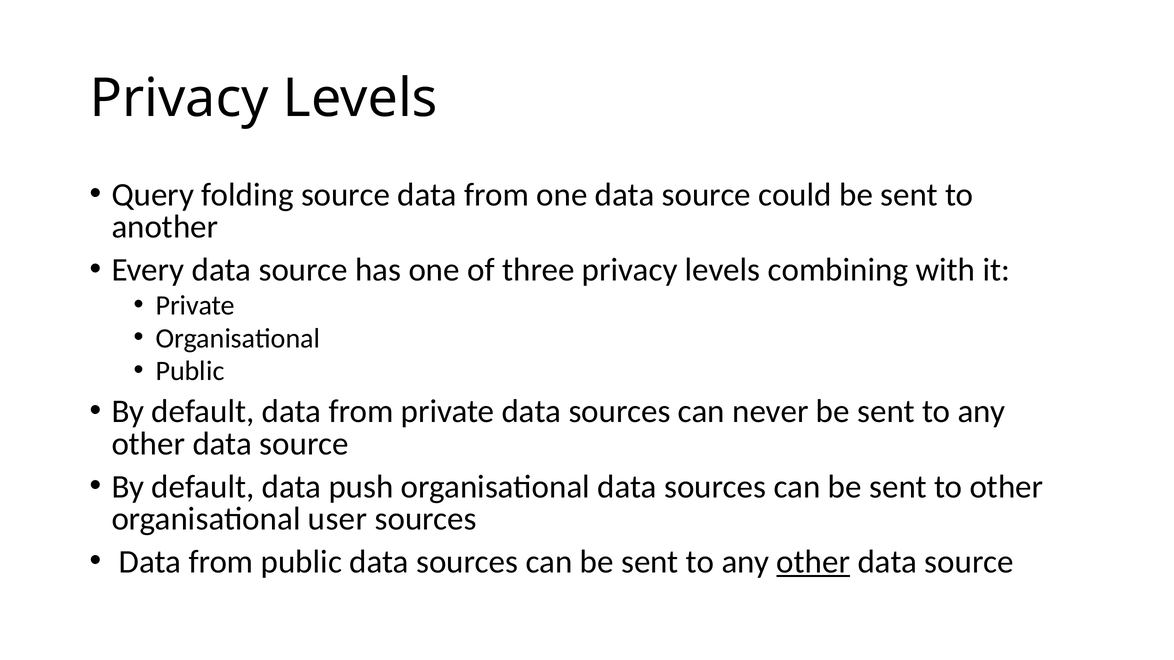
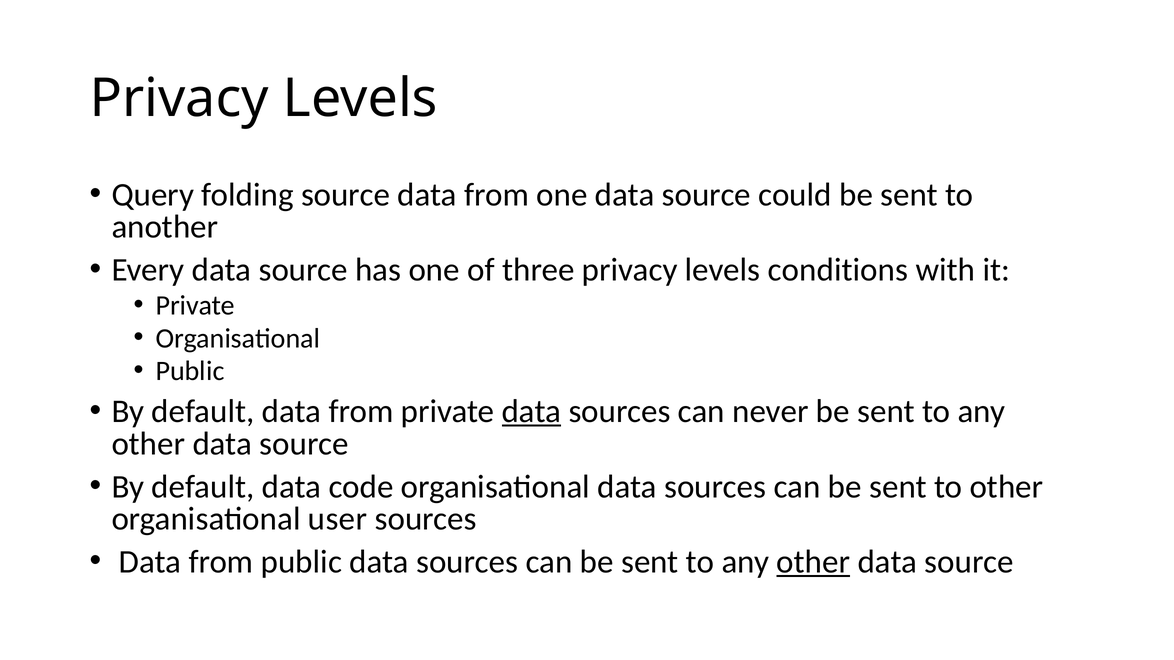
combining: combining -> conditions
data at (532, 412) underline: none -> present
push: push -> code
